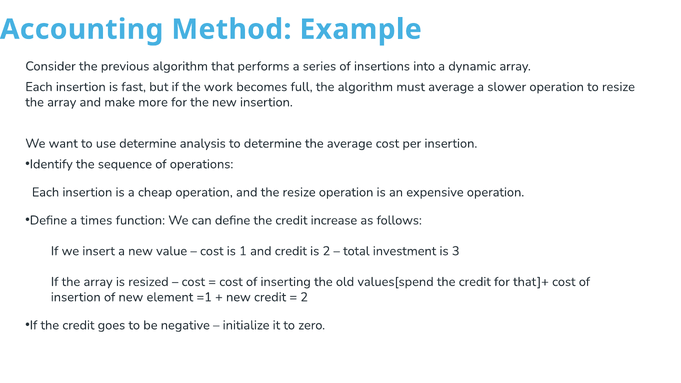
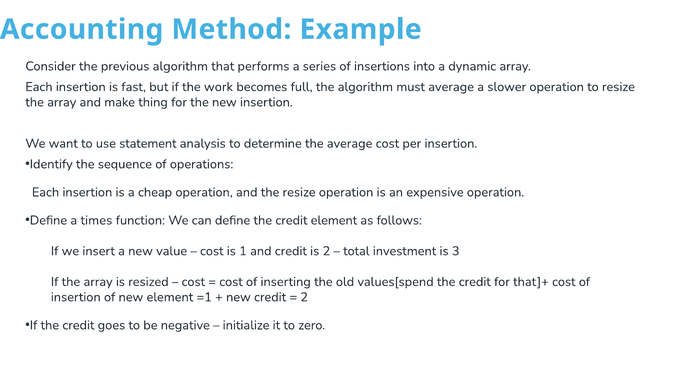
more: more -> thing
use determine: determine -> statement
credit increase: increase -> element
